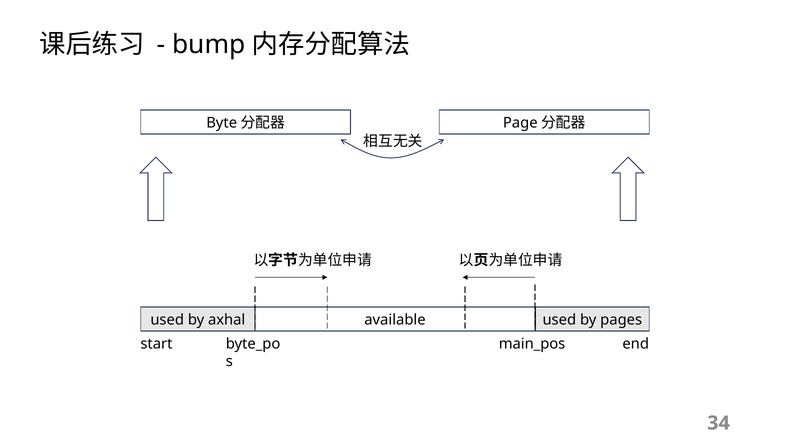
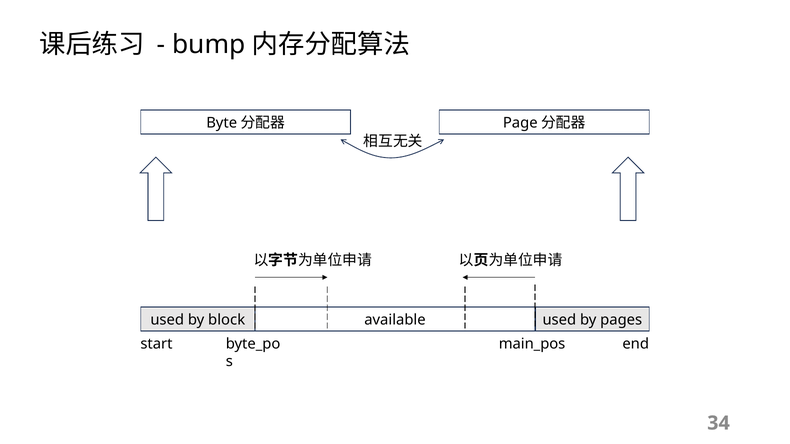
axhal: axhal -> block
